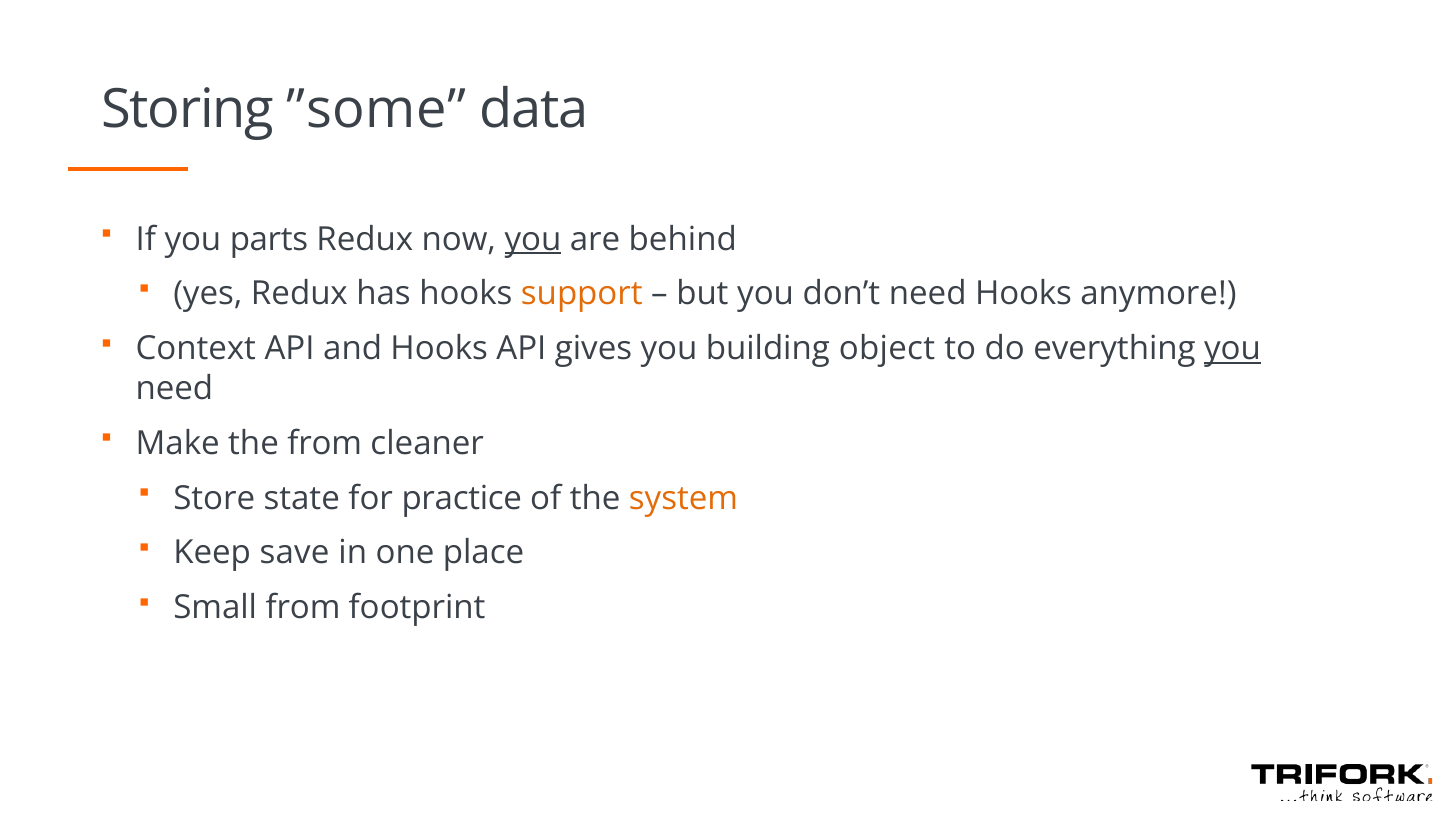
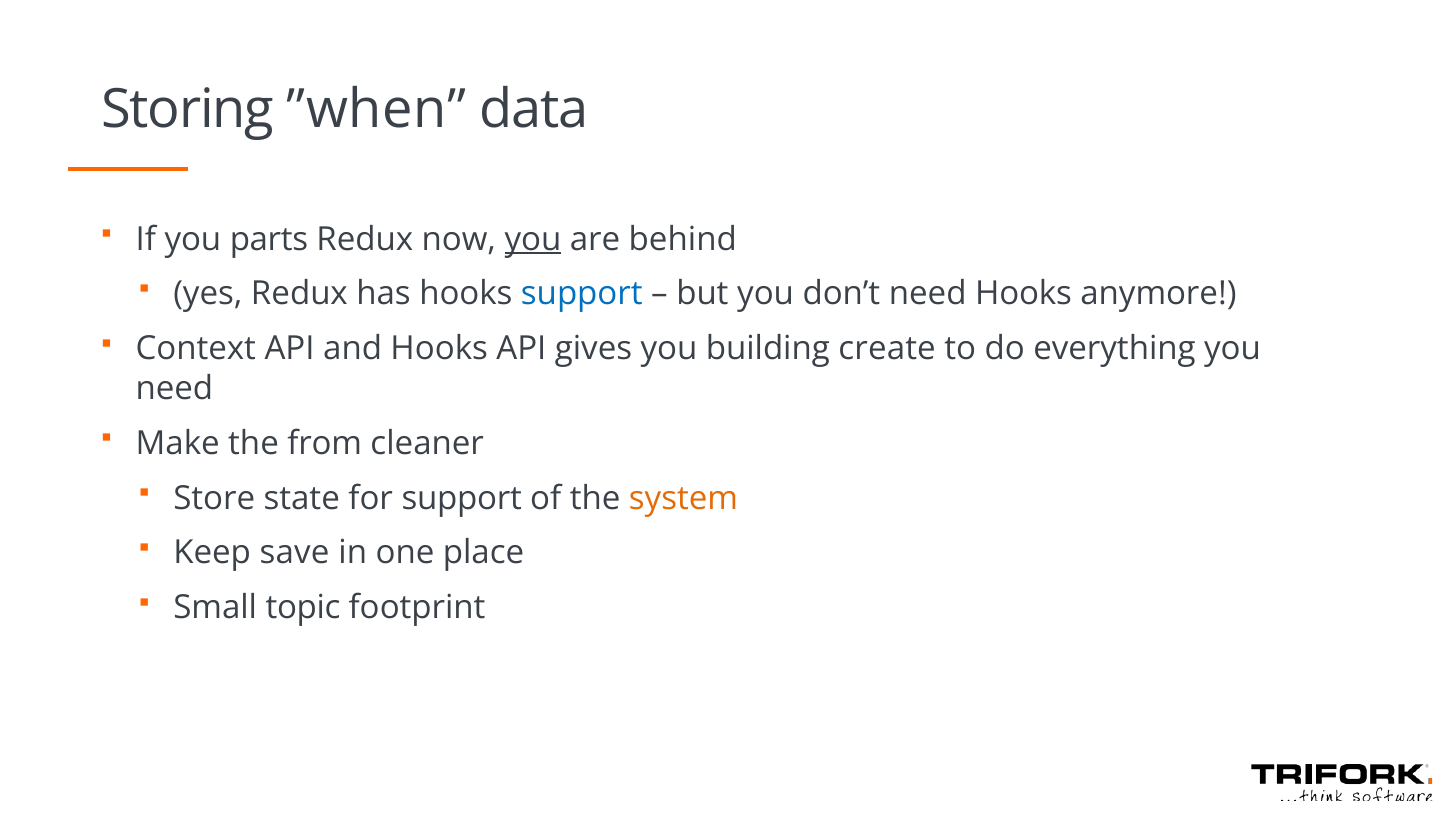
”some: ”some -> ”when
support at (582, 294) colour: orange -> blue
object: object -> create
you at (1232, 349) underline: present -> none
for practice: practice -> support
Small from: from -> topic
